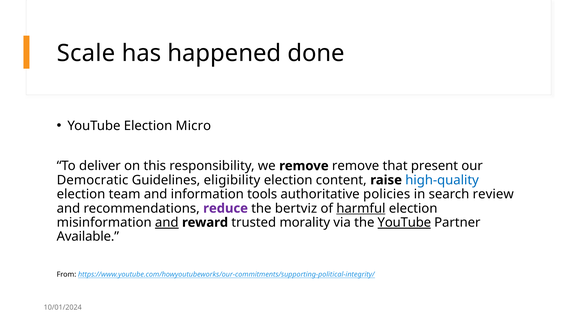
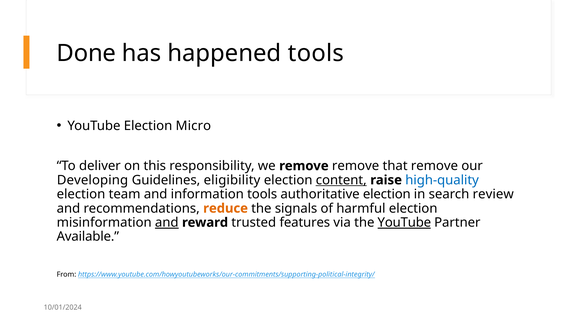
Scale: Scale -> Done
happened done: done -> tools
that present: present -> remove
Democratic: Democratic -> Developing
content underline: none -> present
authoritative policies: policies -> election
reduce colour: purple -> orange
bertviz: bertviz -> signals
harmful underline: present -> none
morality: morality -> features
